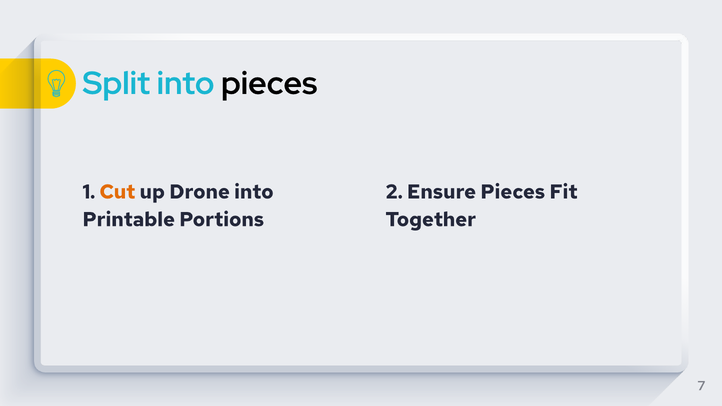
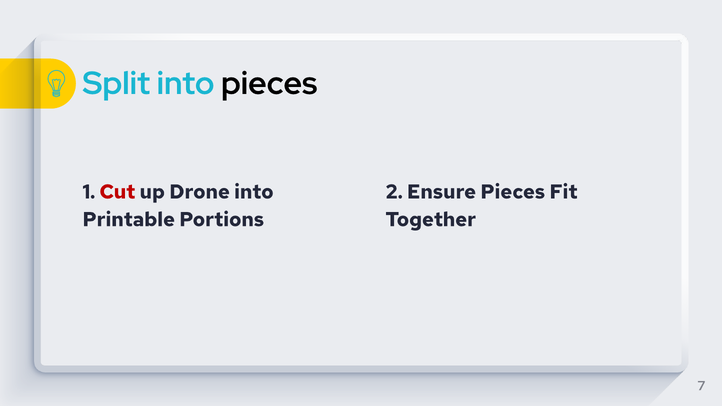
Cut colour: orange -> red
